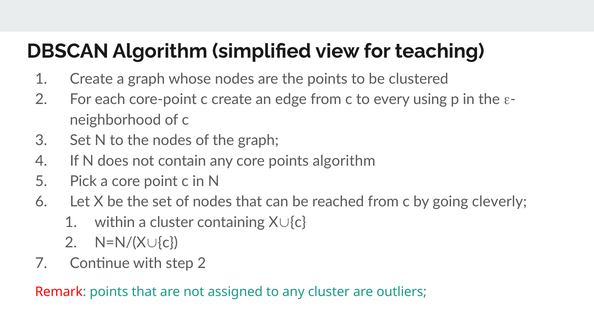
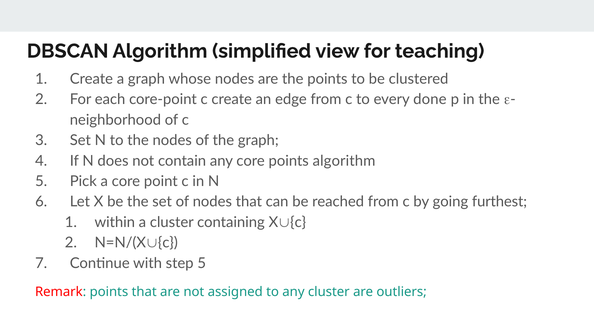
using: using -> done
cleverly: cleverly -> furthest
step 2: 2 -> 5
